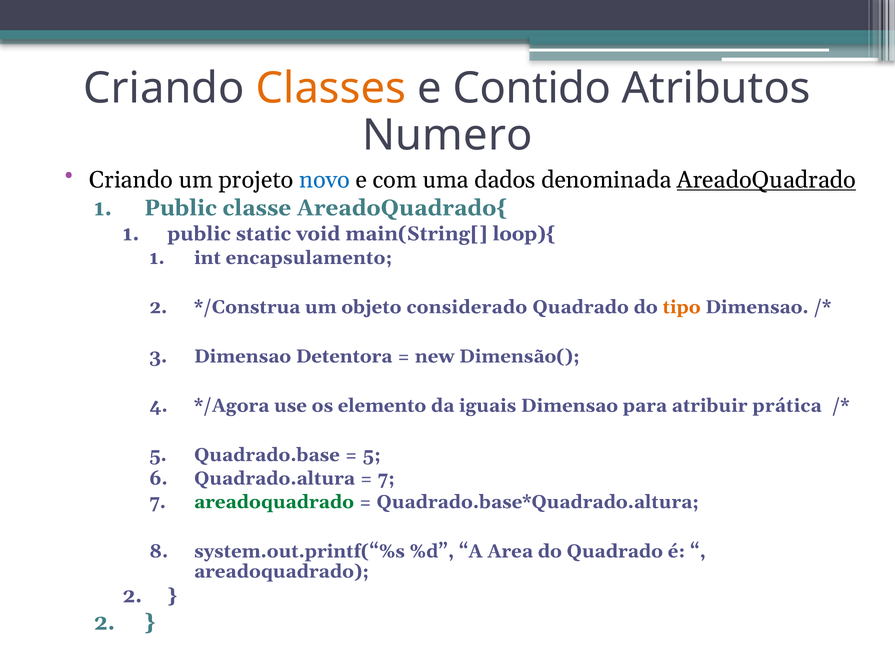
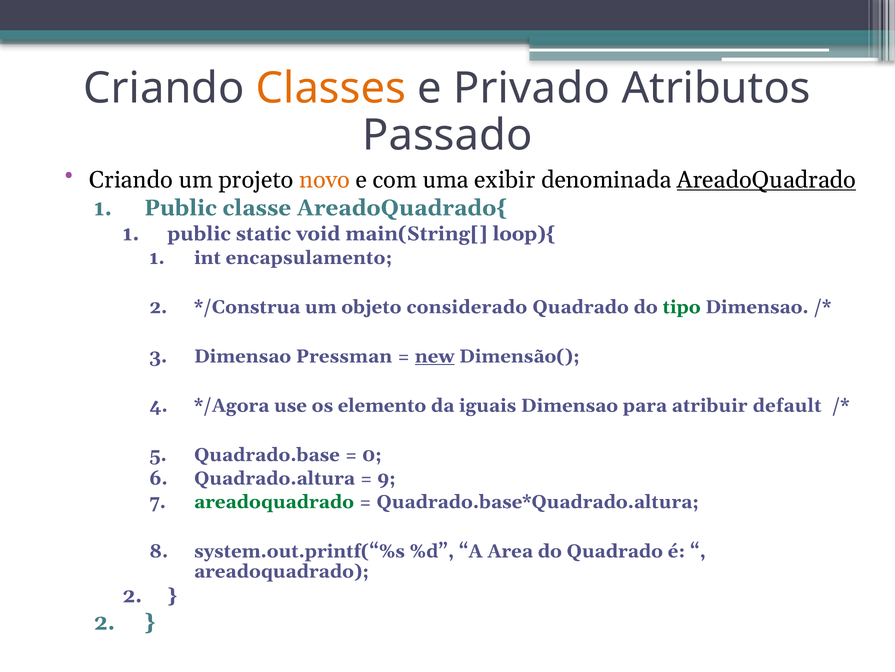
Contido: Contido -> Privado
Numero: Numero -> Passado
novo colour: blue -> orange
dados: dados -> exibir
tipo colour: orange -> green
Detentora: Detentora -> Pressman
new underline: none -> present
prática: prática -> default
5 at (372, 454): 5 -> 0
7 at (386, 478): 7 -> 9
